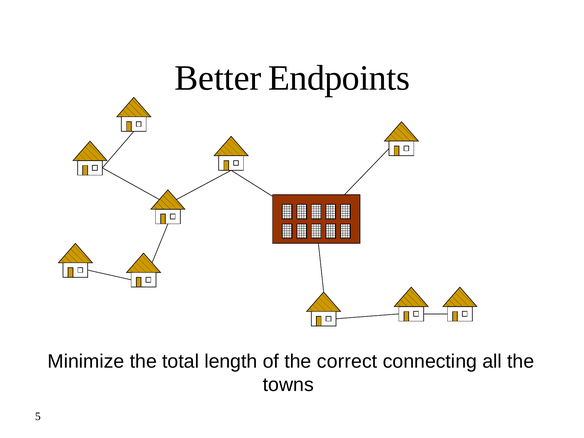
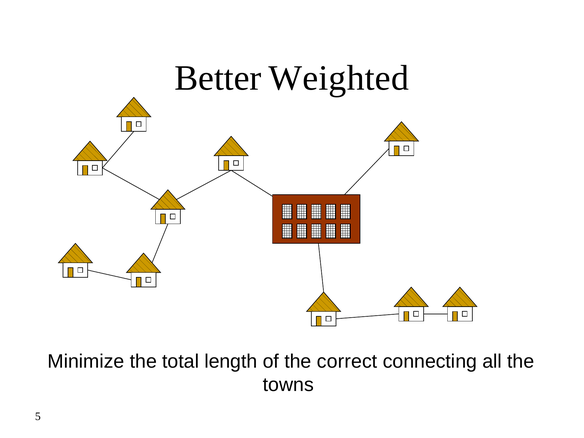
Endpoints: Endpoints -> Weighted
